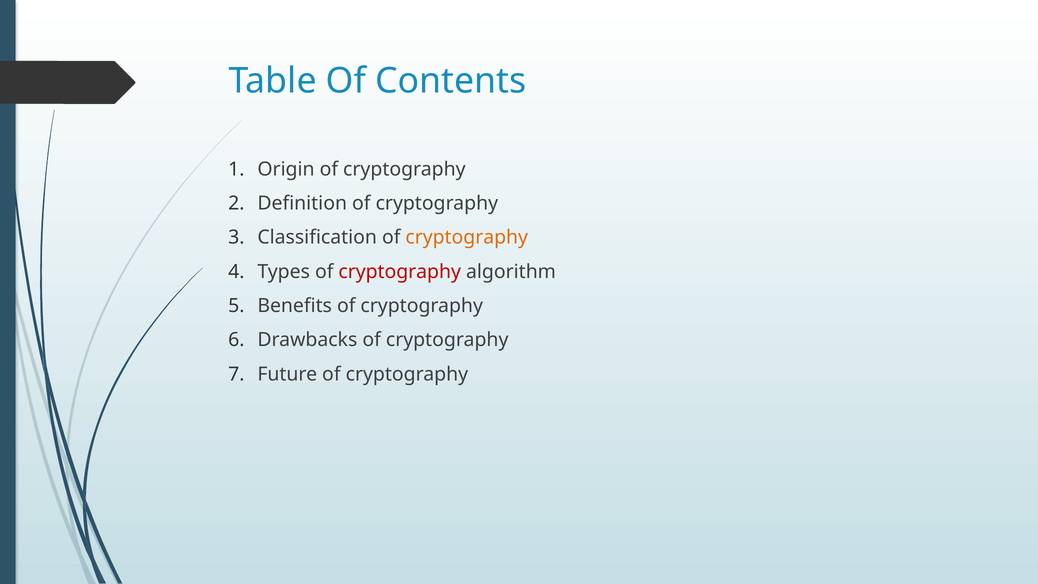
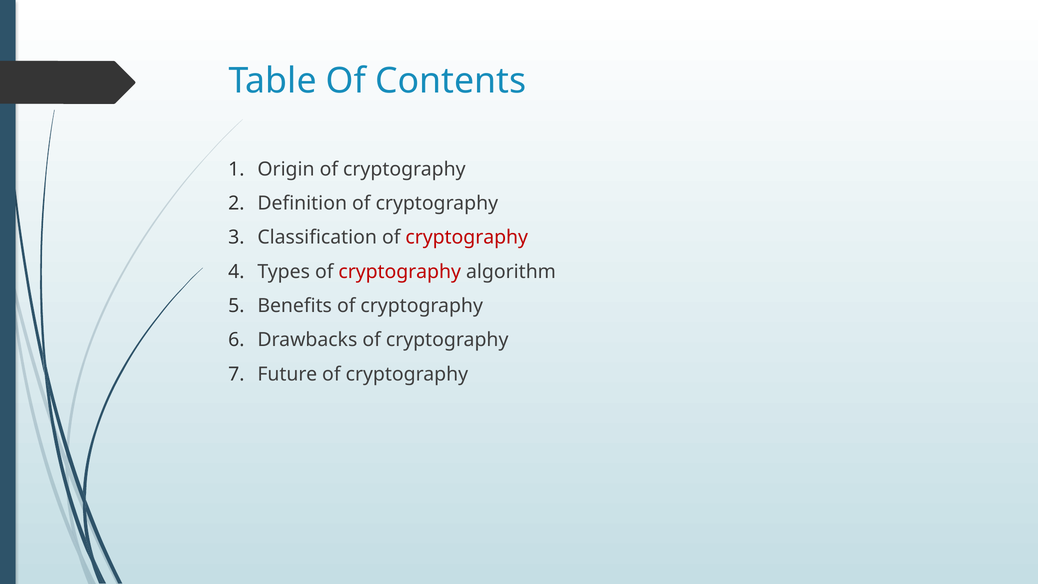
cryptography at (467, 237) colour: orange -> red
